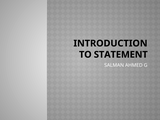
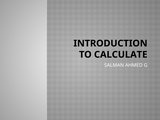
STATEMENT: STATEMENT -> CALCULATE
